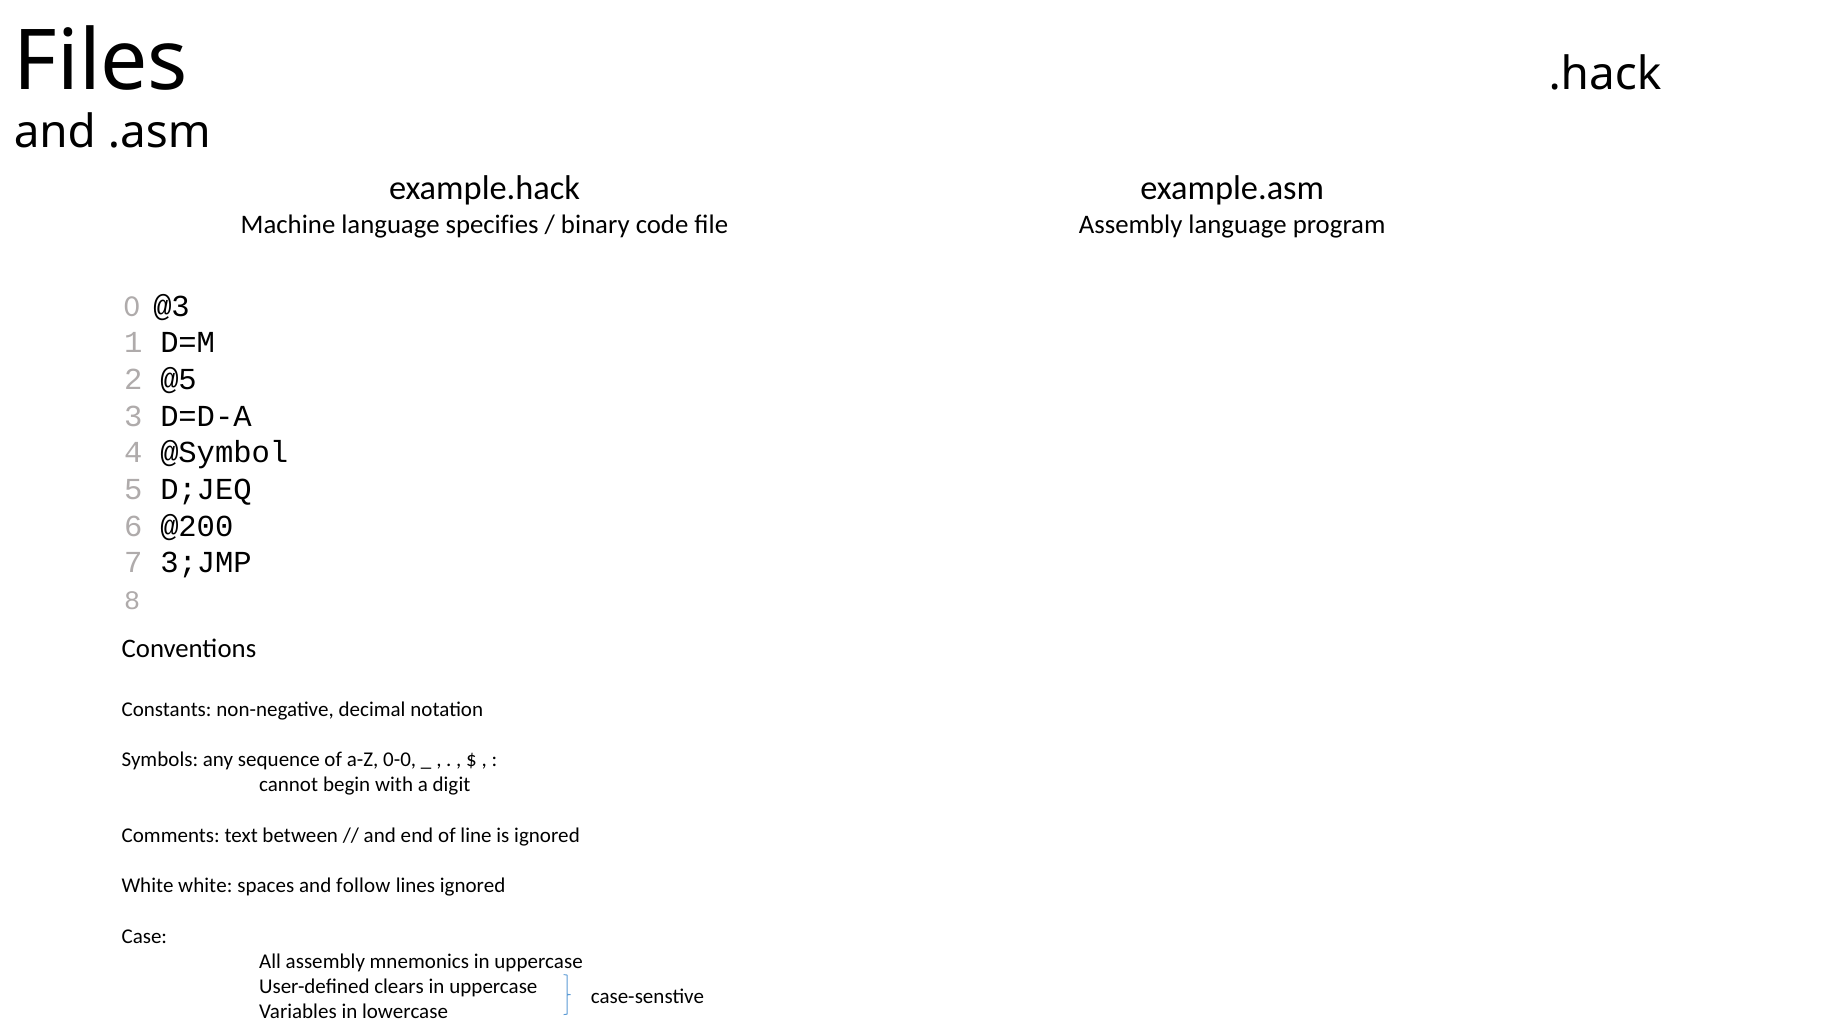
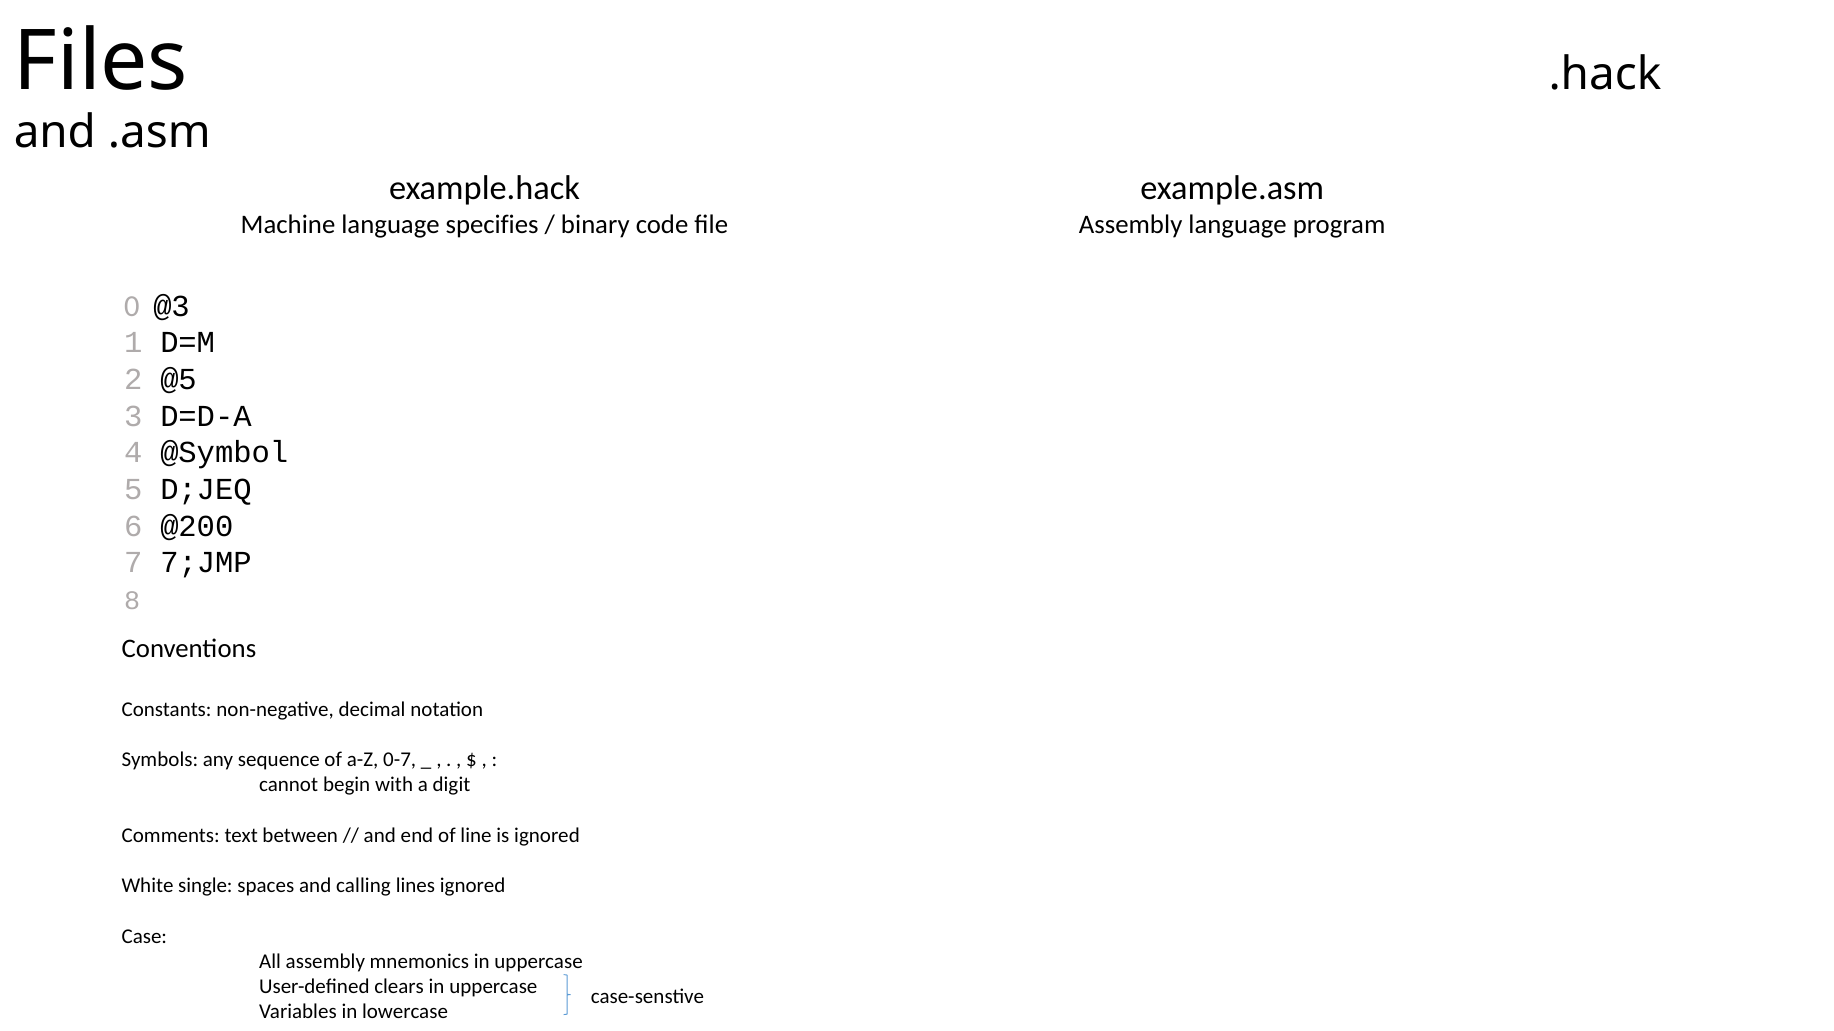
3;JMP: 3;JMP -> 7;JMP
0-0: 0-0 -> 0-7
White white: white -> single
follow: follow -> calling
